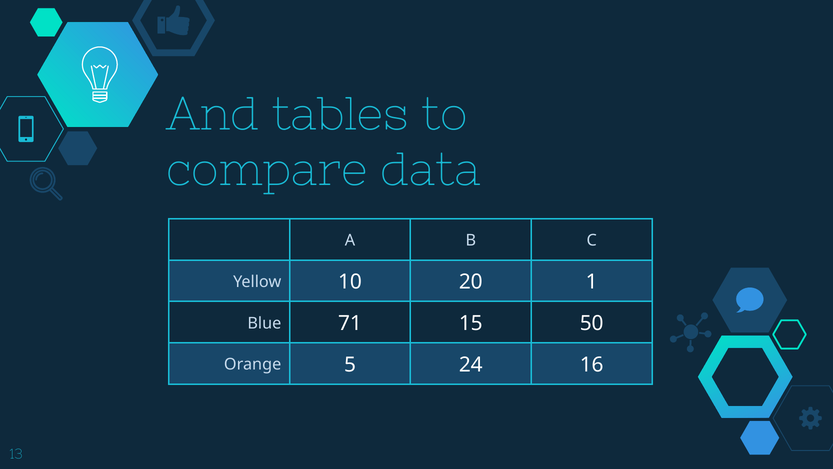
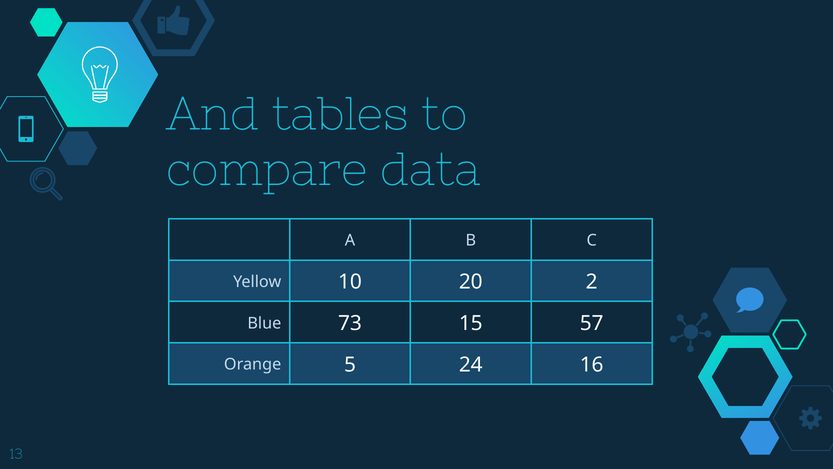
1: 1 -> 2
71: 71 -> 73
50: 50 -> 57
